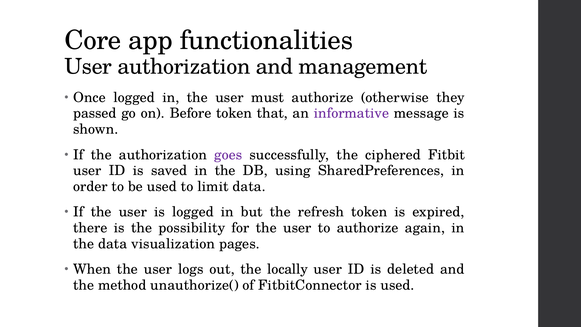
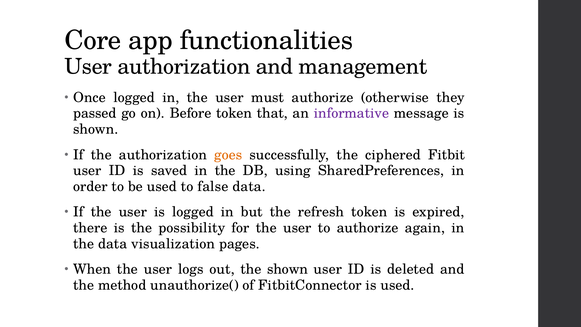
goes colour: purple -> orange
limit: limit -> false
the locally: locally -> shown
